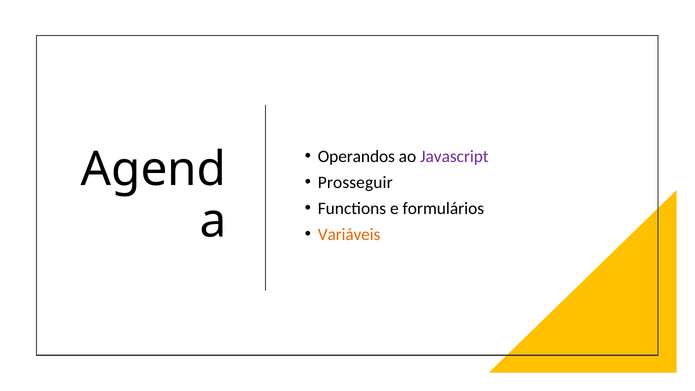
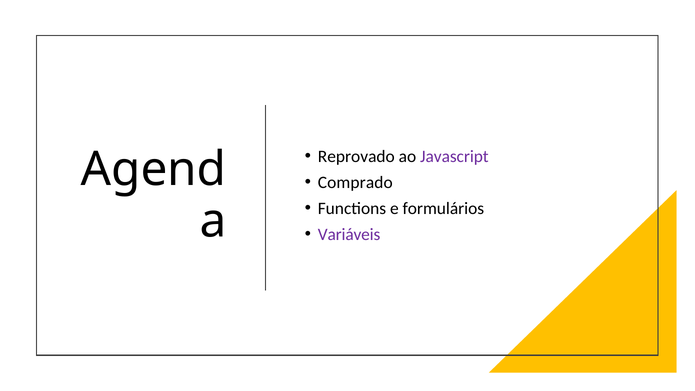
Operandos: Operandos -> Reprovado
Prosseguir: Prosseguir -> Comprado
Variáveis colour: orange -> purple
